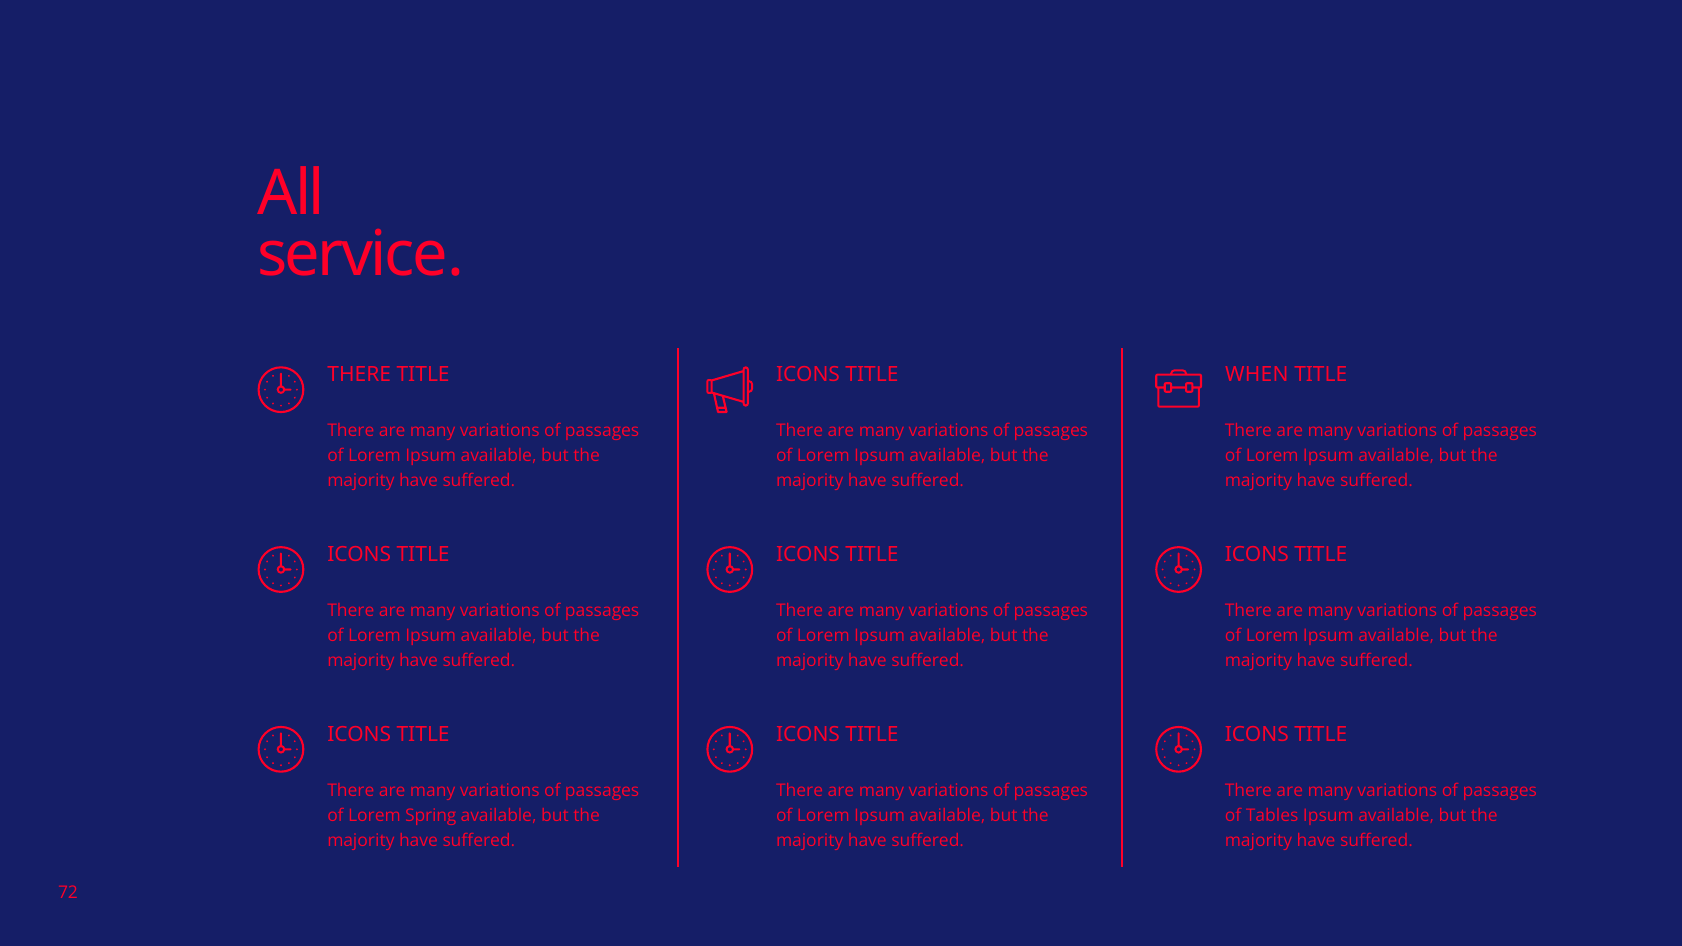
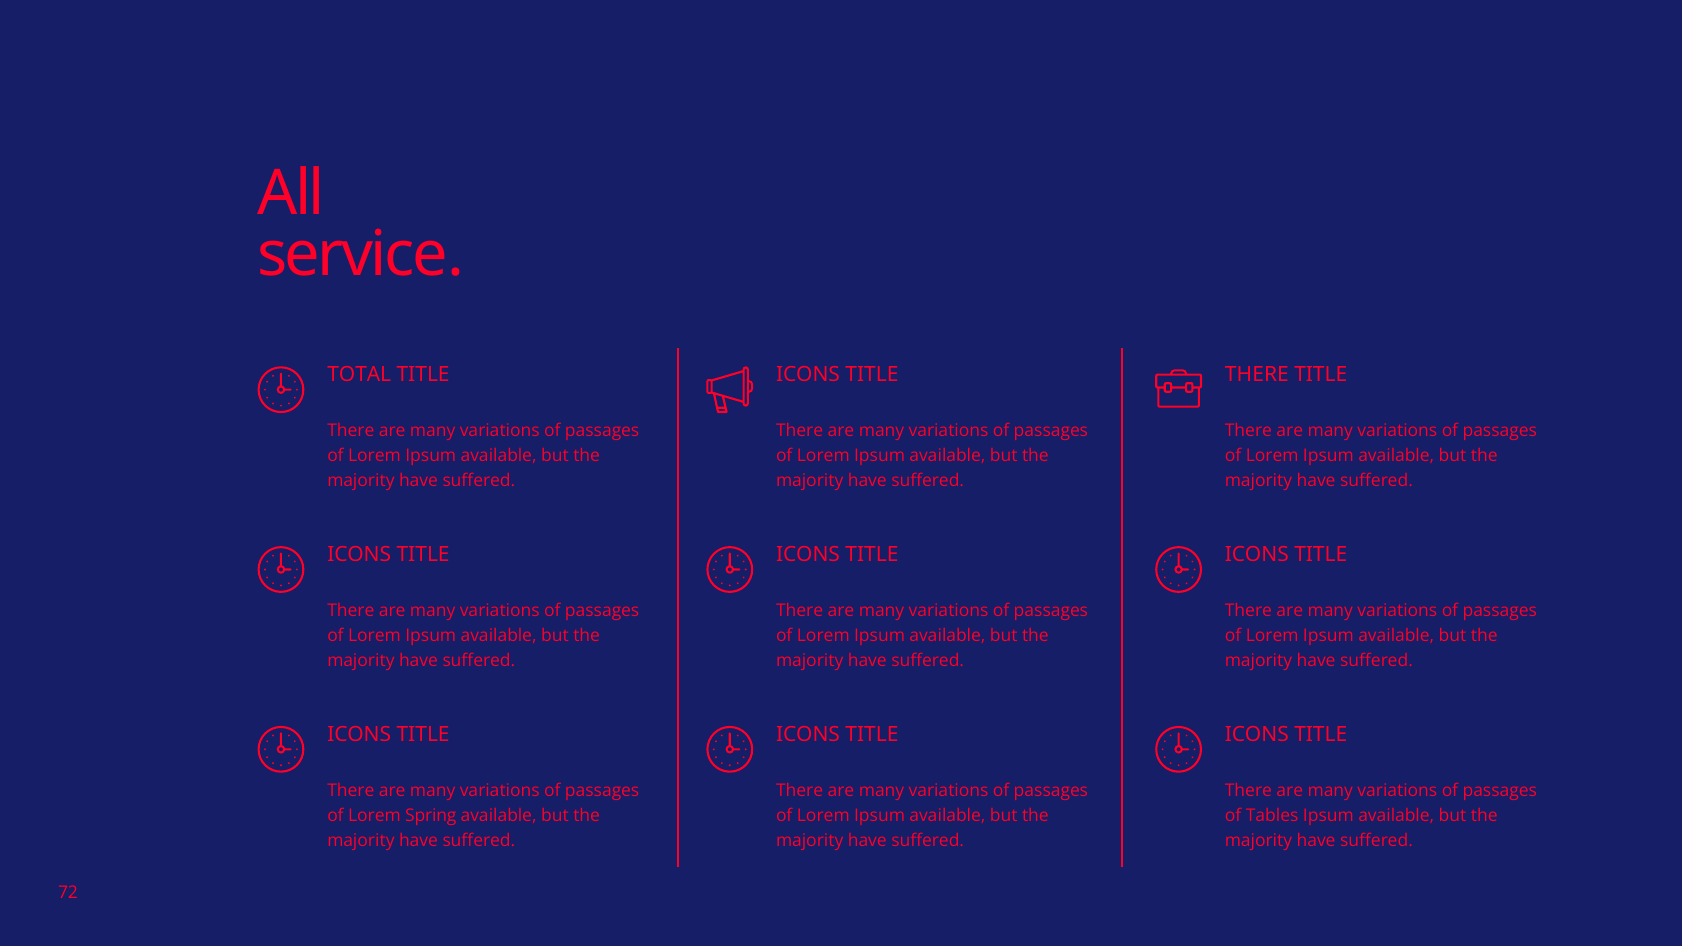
THERE at (359, 375): THERE -> TOTAL
WHEN at (1257, 375): WHEN -> THERE
